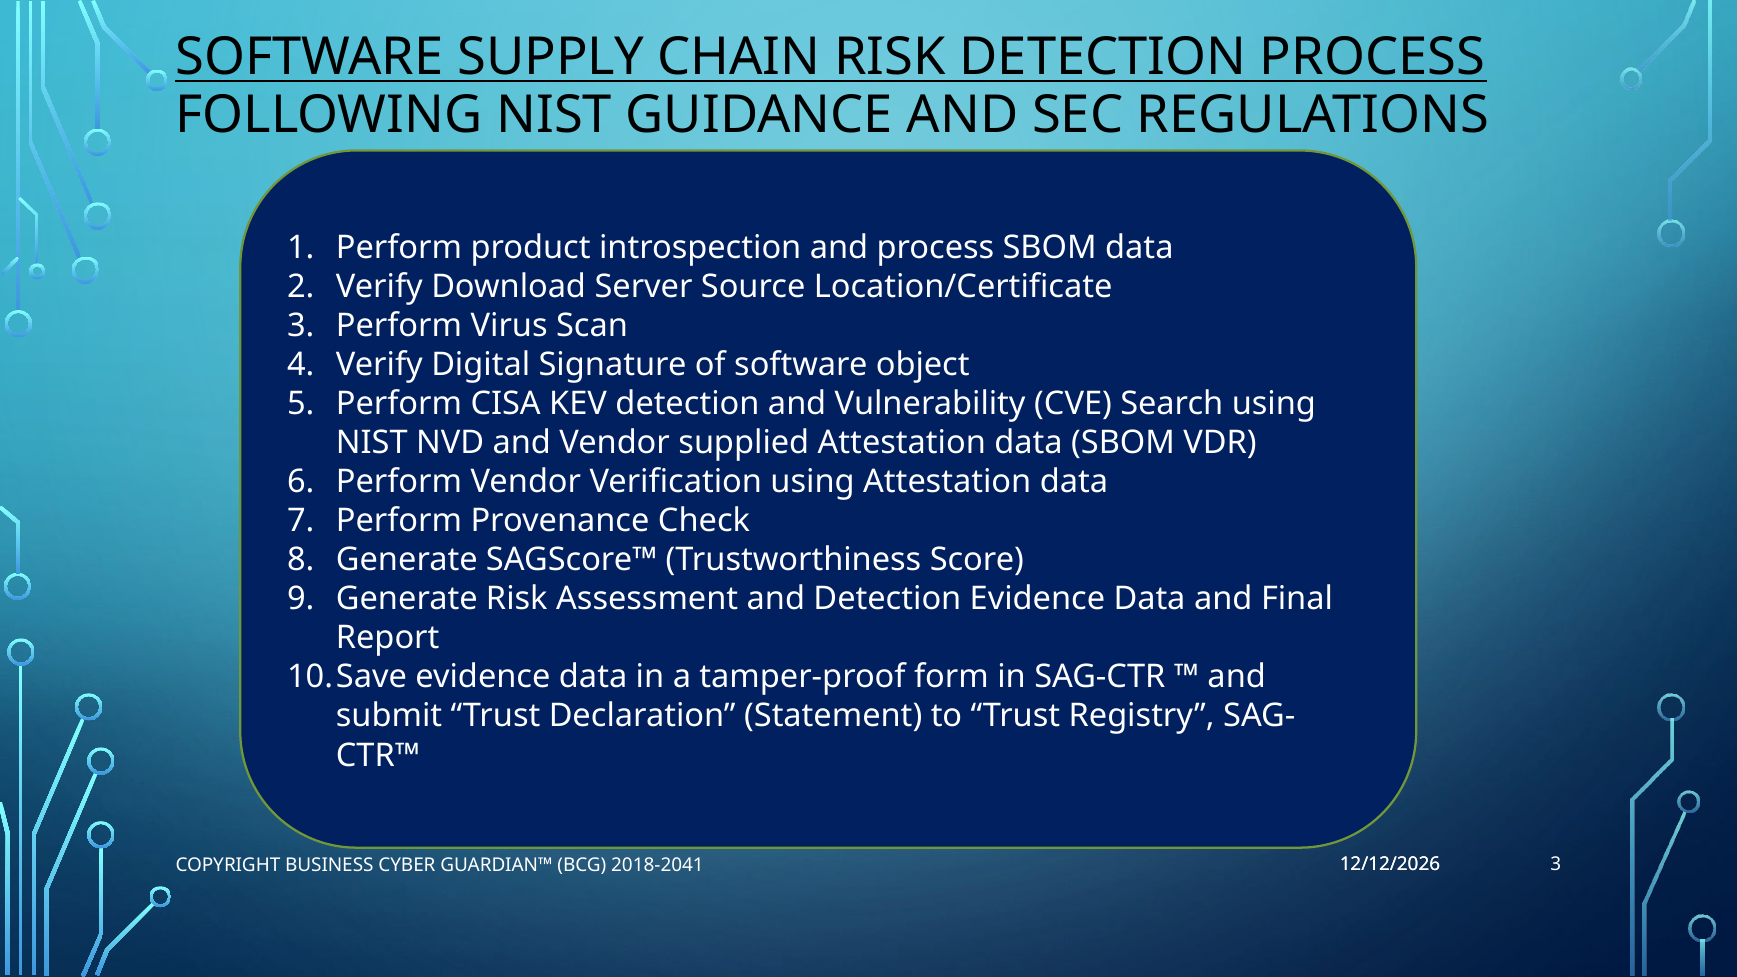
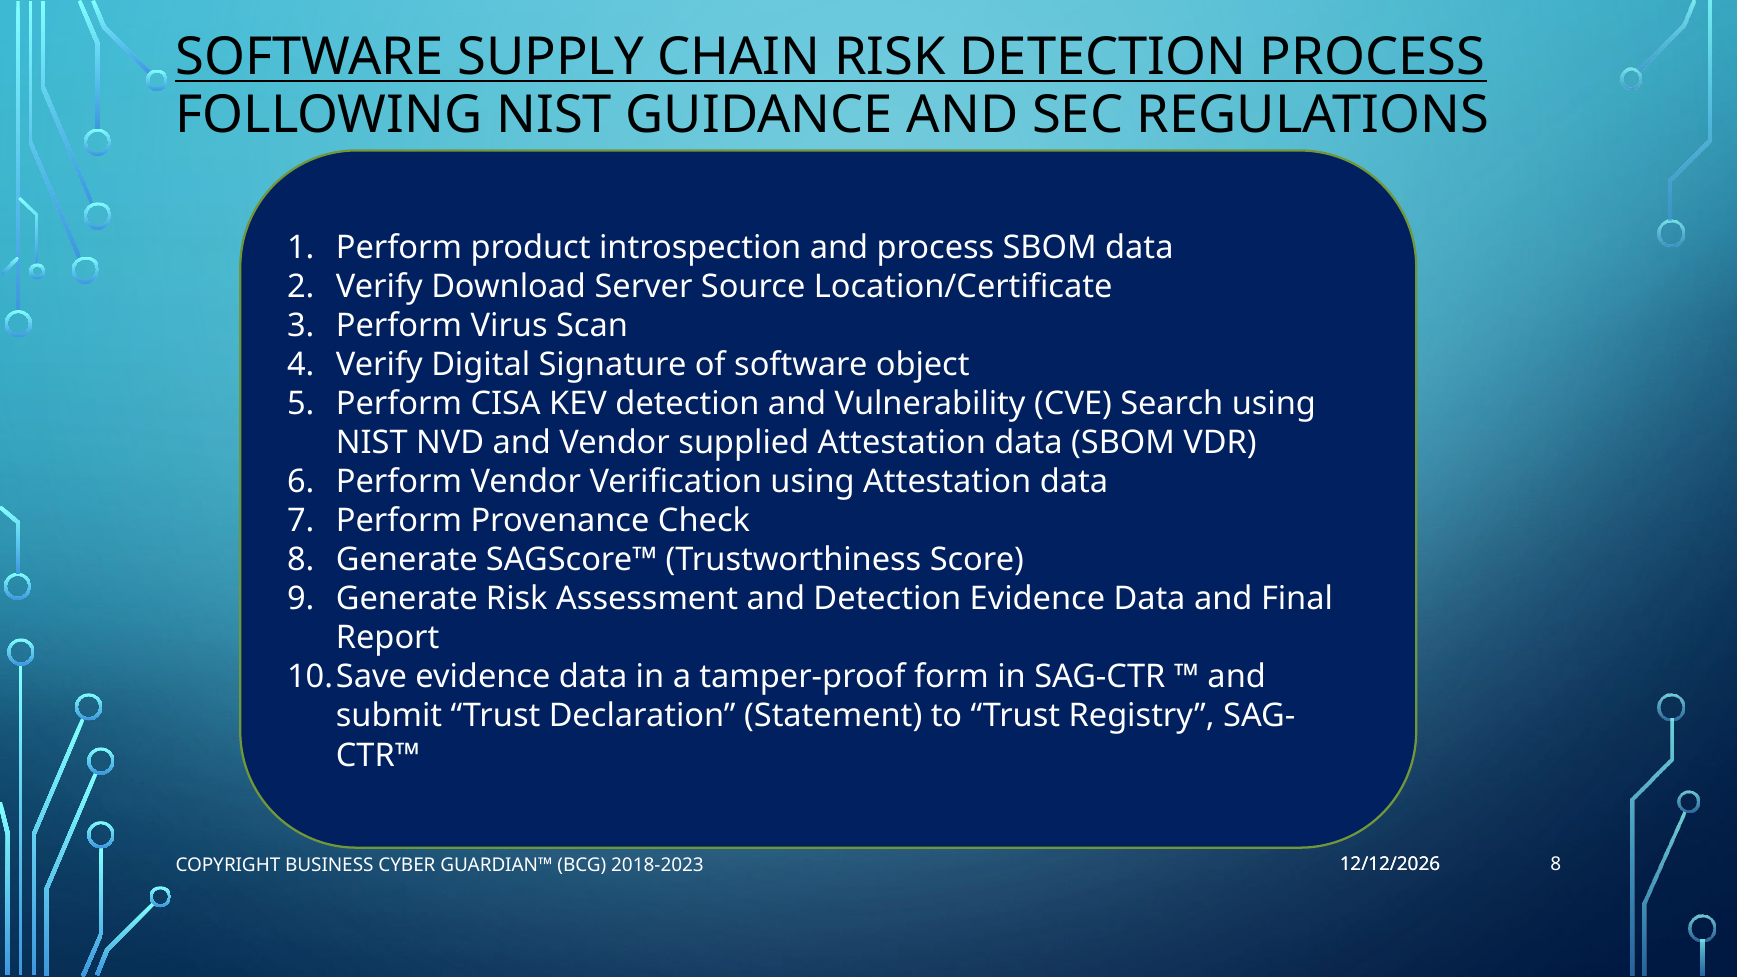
3 at (1556, 864): 3 -> 8
2018-2041: 2018-2041 -> 2018-2023
